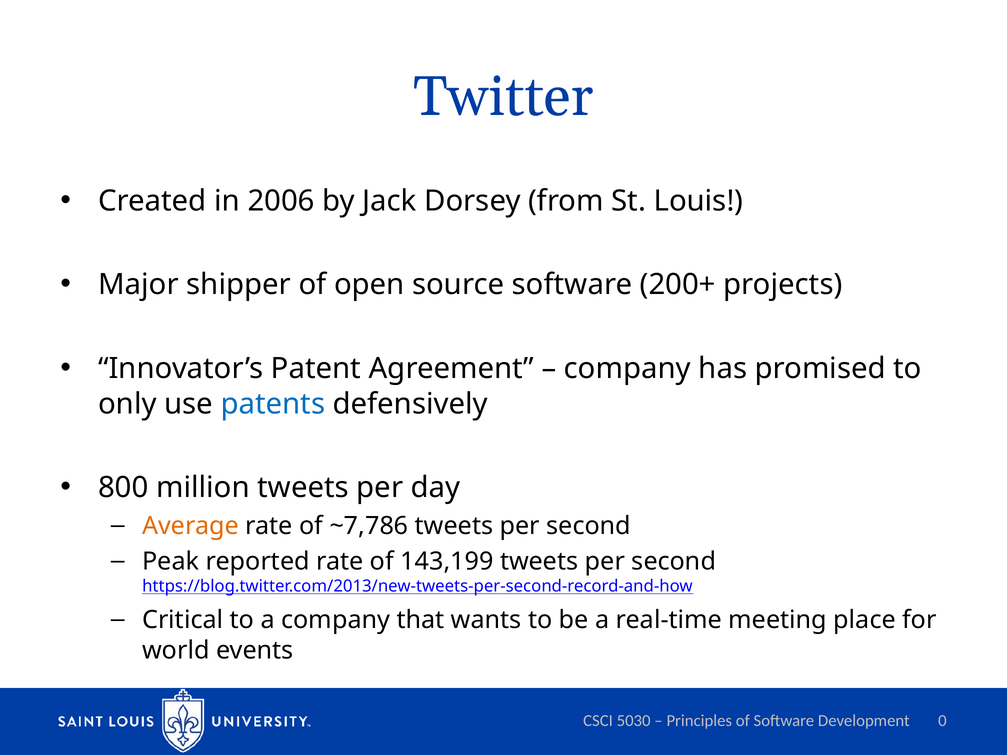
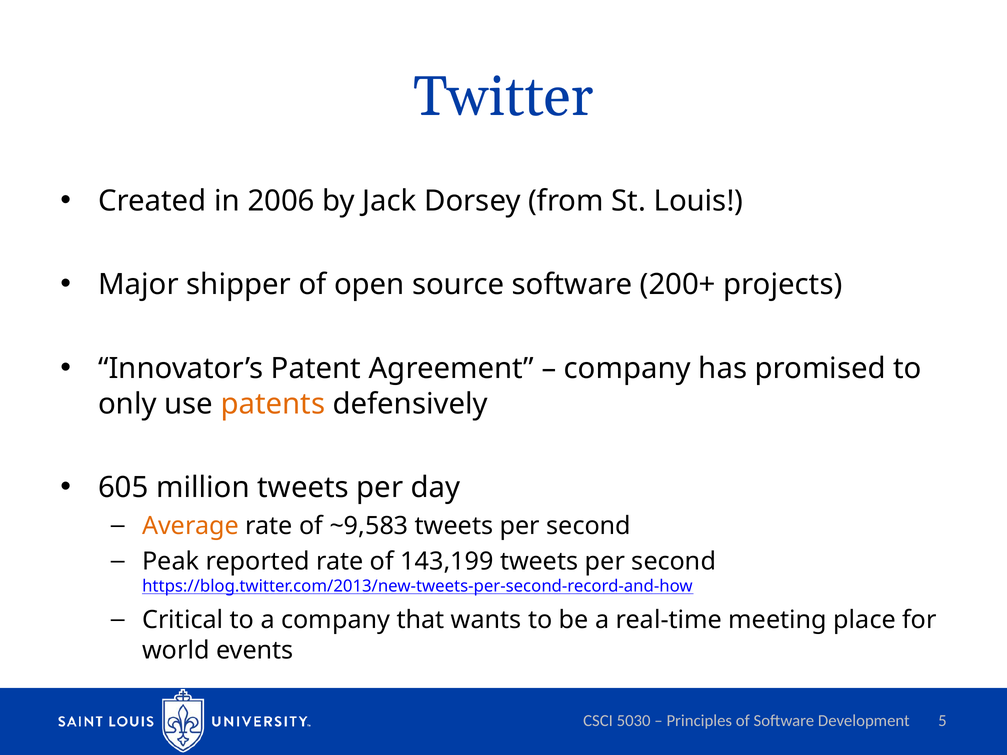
patents colour: blue -> orange
800: 800 -> 605
~7,786: ~7,786 -> ~9,583
0: 0 -> 5
